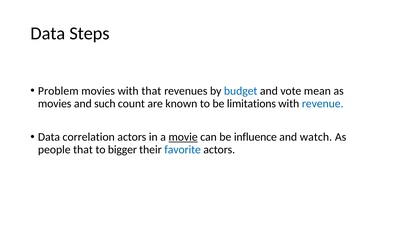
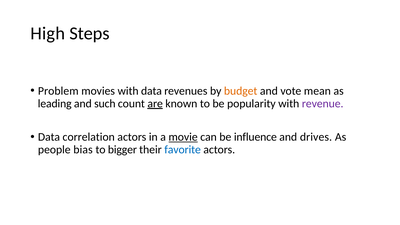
Data at (48, 34): Data -> High
with that: that -> data
budget colour: blue -> orange
movies at (55, 103): movies -> leading
are underline: none -> present
limitations: limitations -> popularity
revenue colour: blue -> purple
watch: watch -> drives
people that: that -> bias
